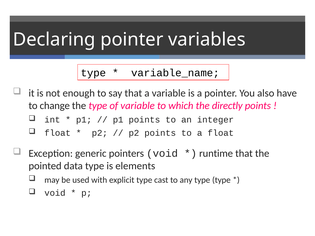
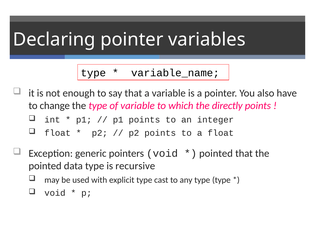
runtime at (216, 154): runtime -> pointed
elements: elements -> recursive
